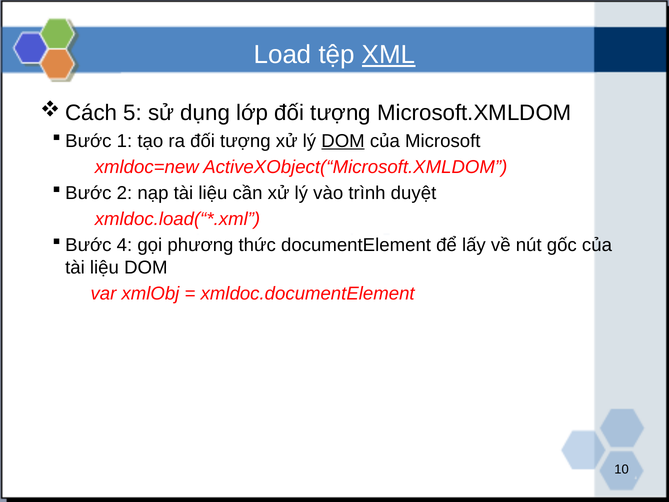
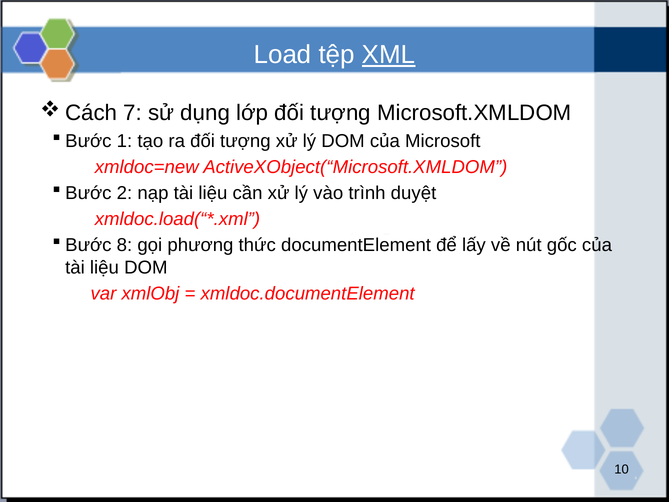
5: 5 -> 7
DOM at (343, 141) underline: present -> none
4: 4 -> 8
